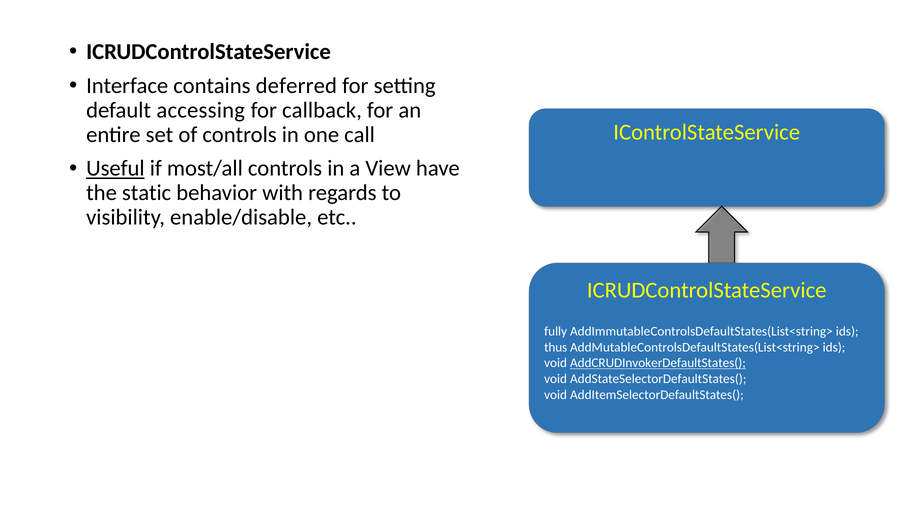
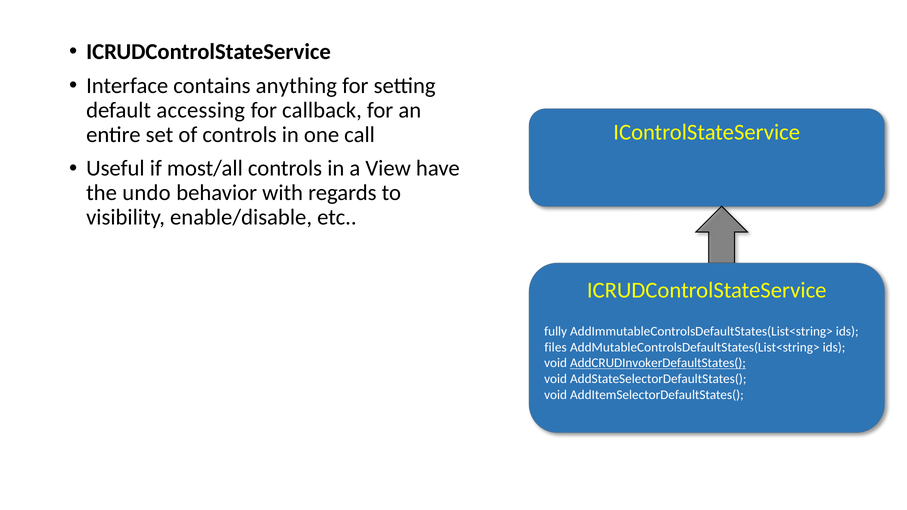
deferred: deferred -> anything
Useful underline: present -> none
static: static -> undo
thus: thus -> files
